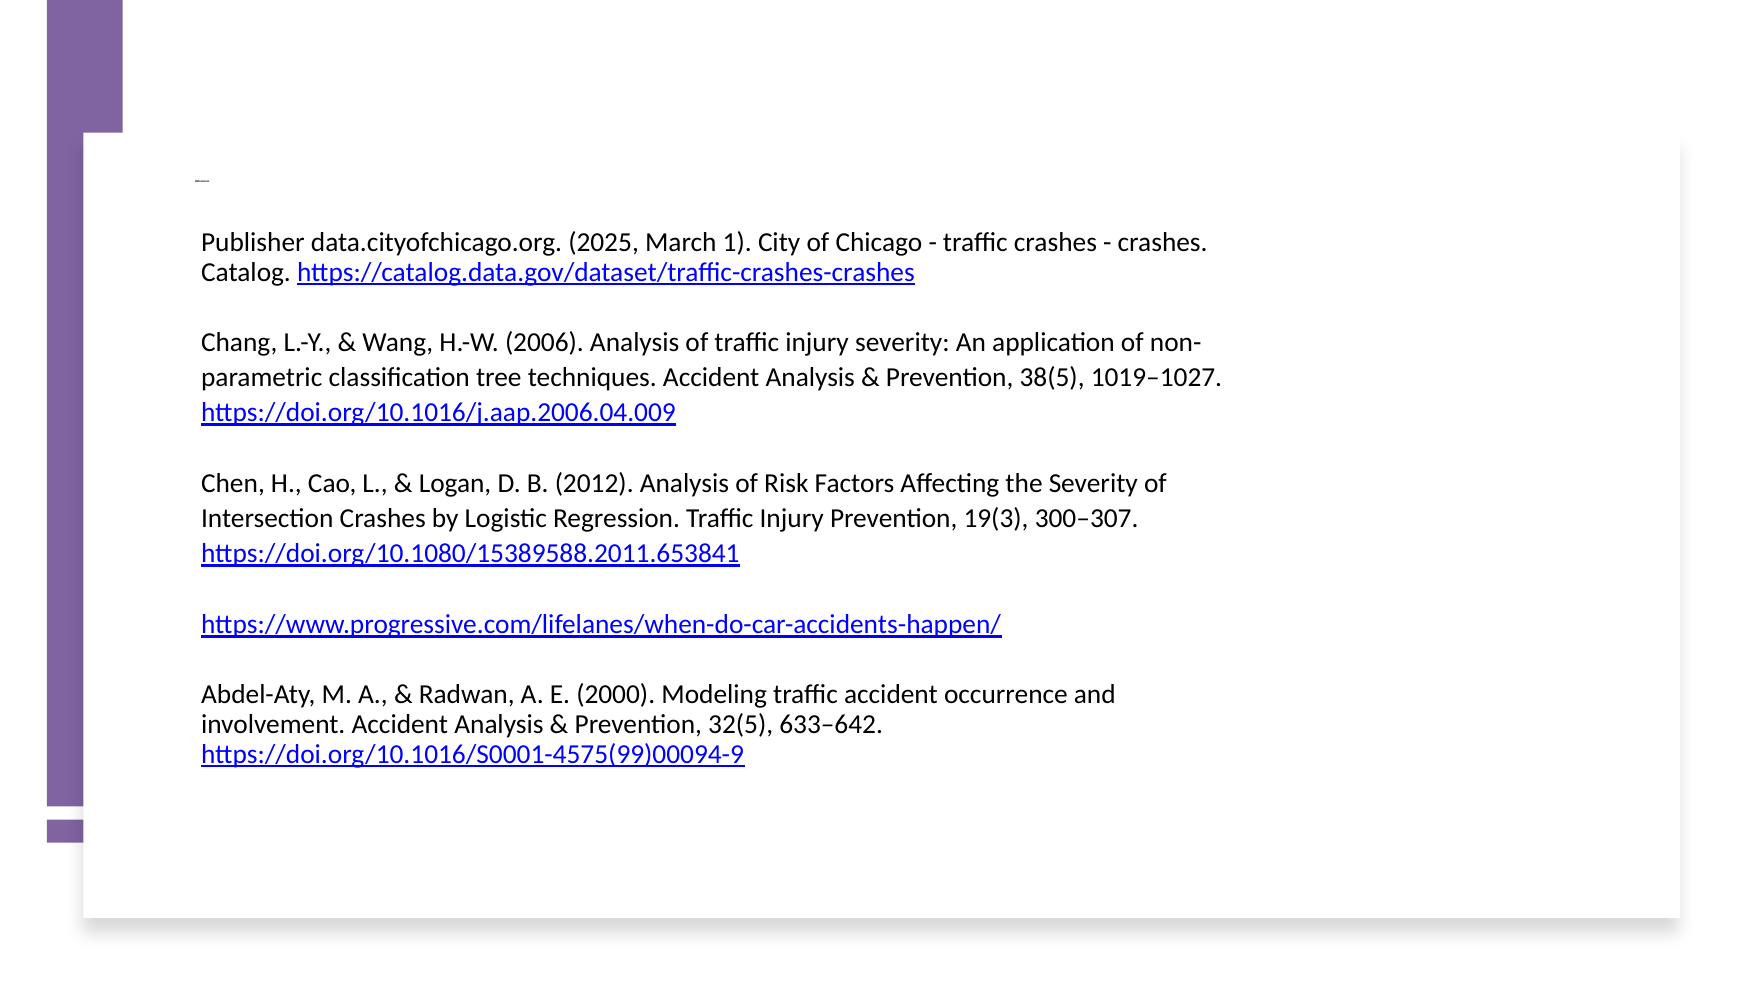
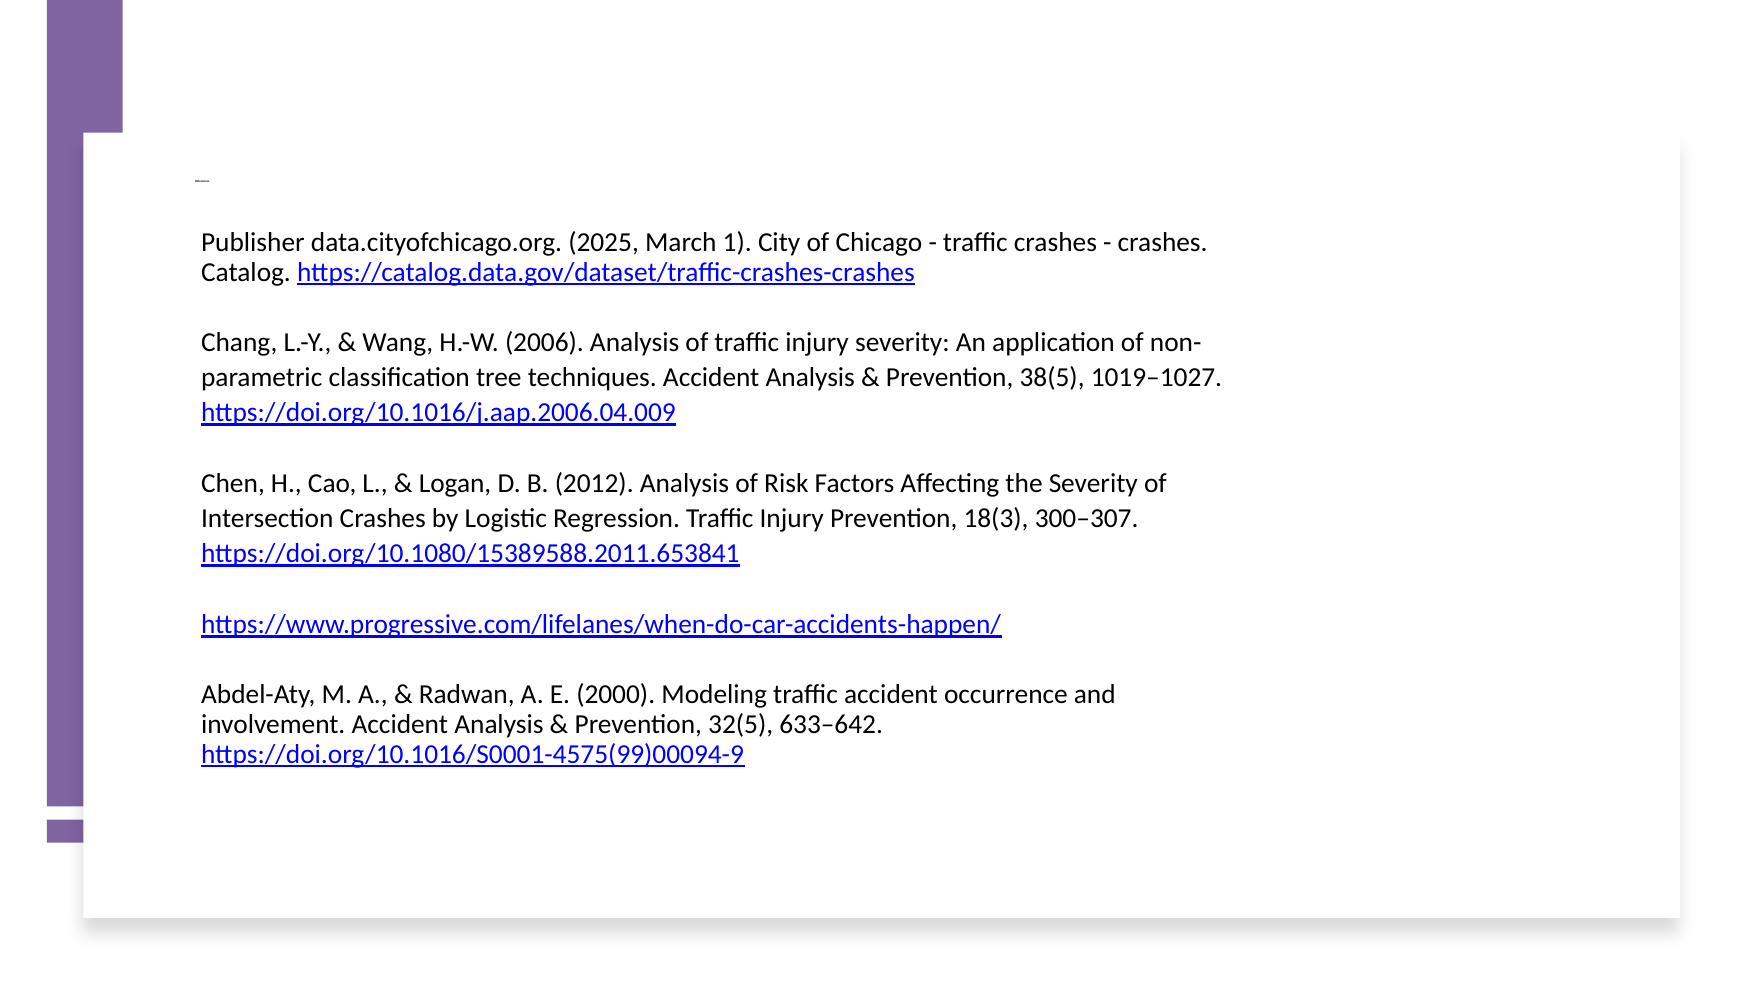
19(3: 19(3 -> 18(3
